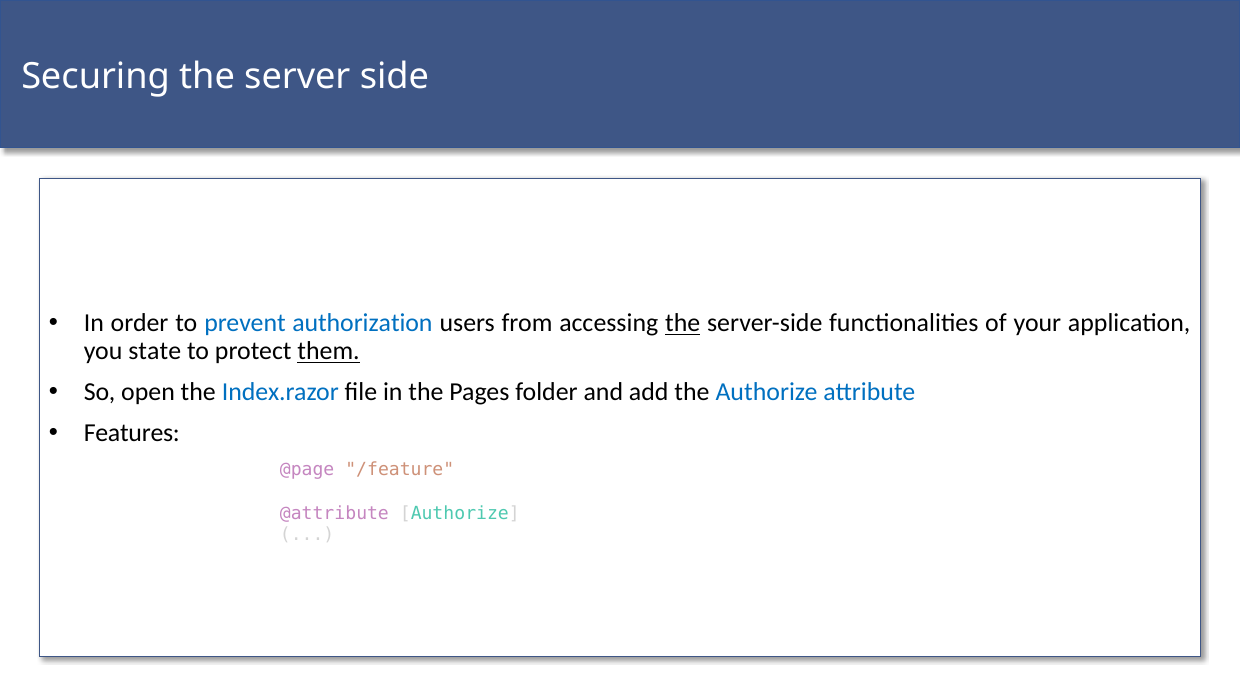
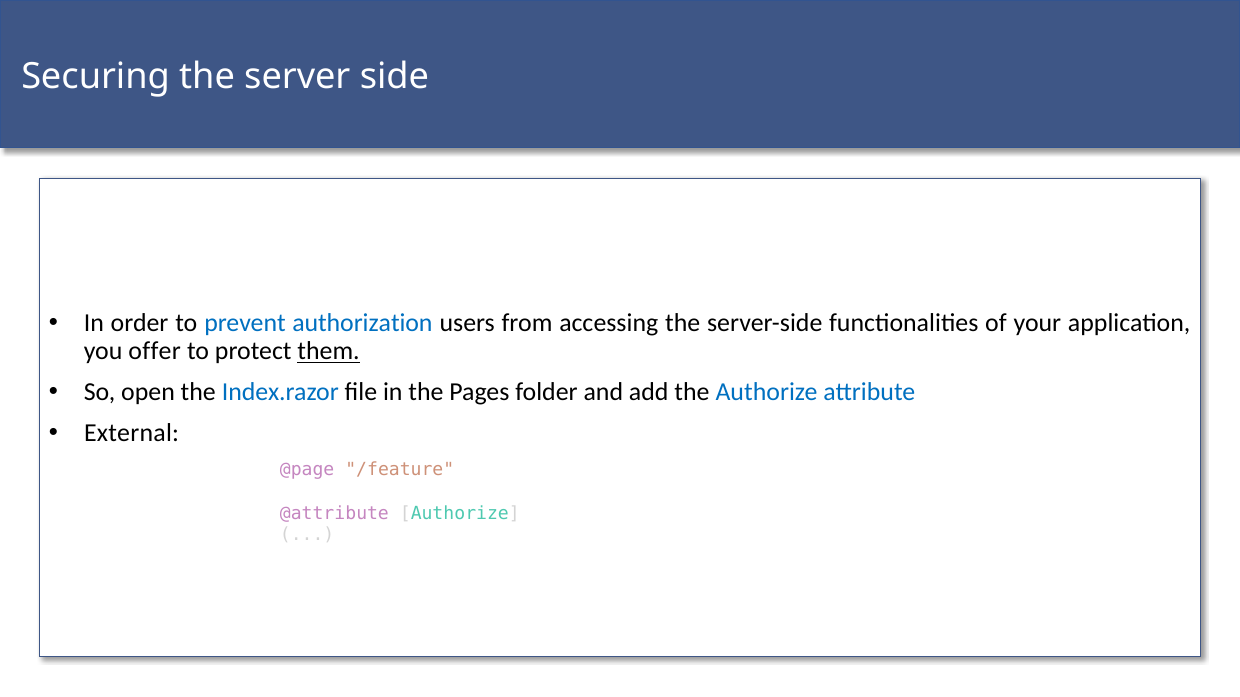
the at (683, 324) underline: present -> none
state: state -> offer
Features: Features -> External
